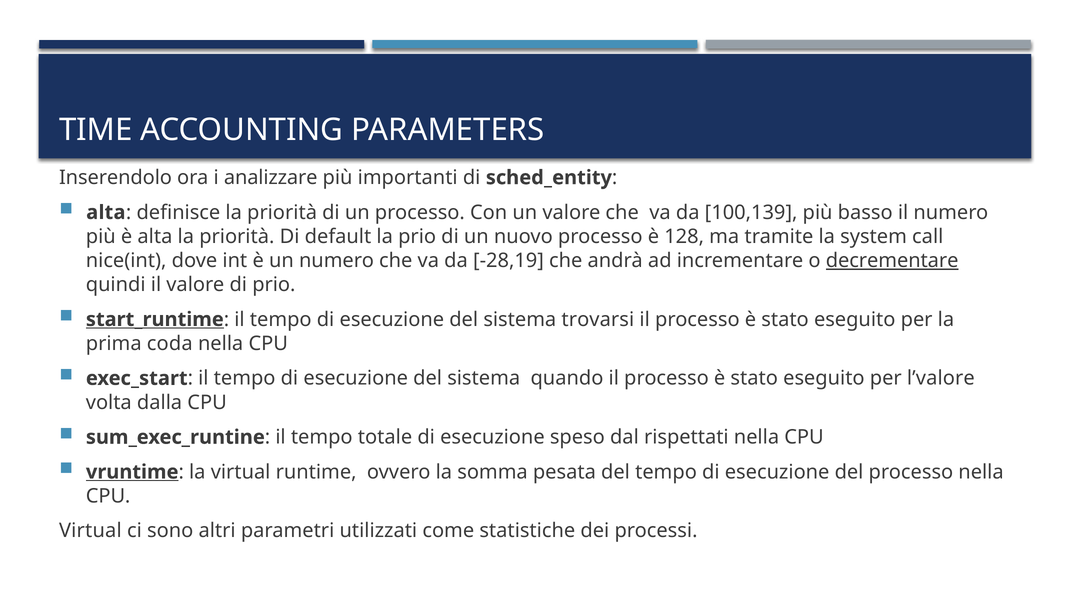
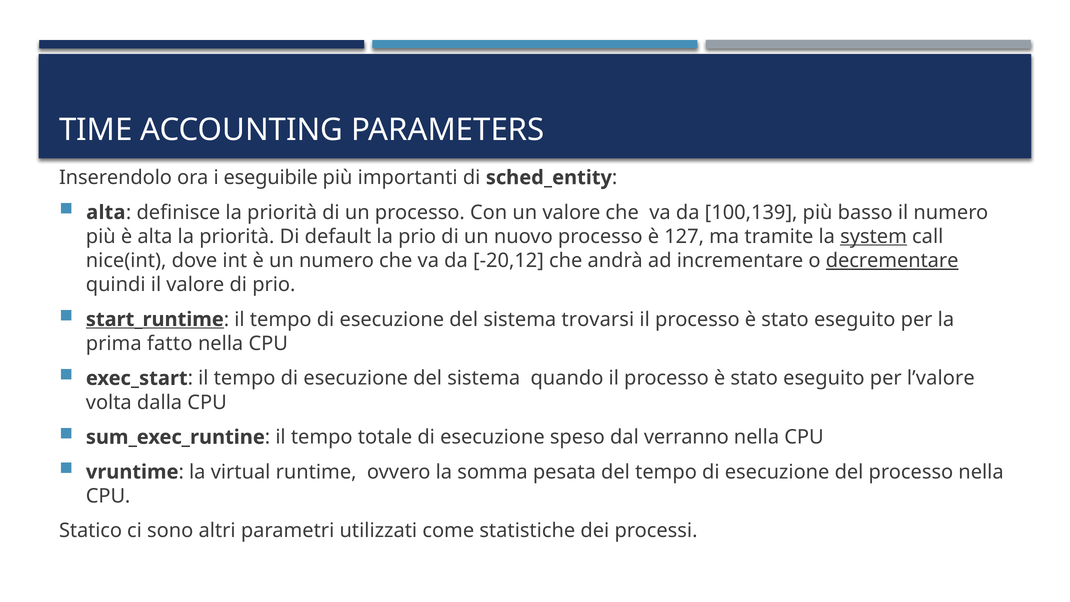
analizzare: analizzare -> eseguibile
128: 128 -> 127
system underline: none -> present
-28,19: -28,19 -> -20,12
coda: coda -> fatto
rispettati: rispettati -> verranno
vruntime underline: present -> none
Virtual at (90, 531): Virtual -> Statico
